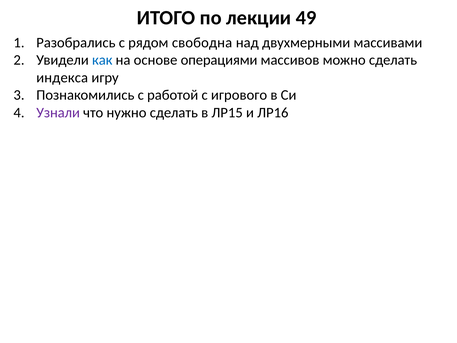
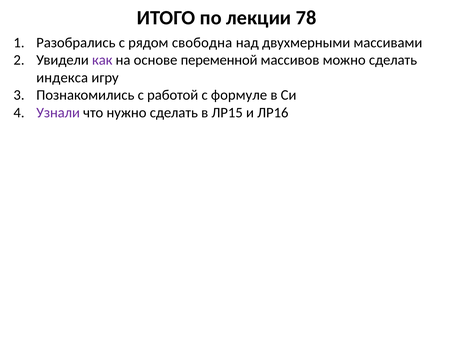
49: 49 -> 78
как colour: blue -> purple
операциями: операциями -> переменной
игрового: игрового -> формуле
